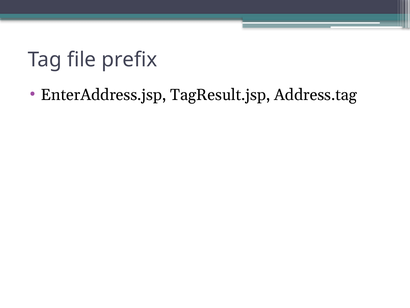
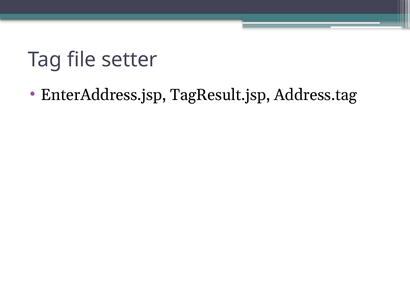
prefix: prefix -> setter
